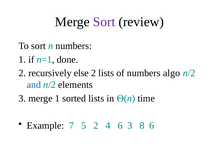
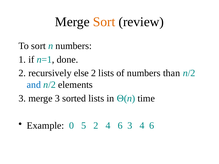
Sort at (104, 22) colour: purple -> orange
algo: algo -> than
merge 1: 1 -> 3
7: 7 -> 0
3 8: 8 -> 4
